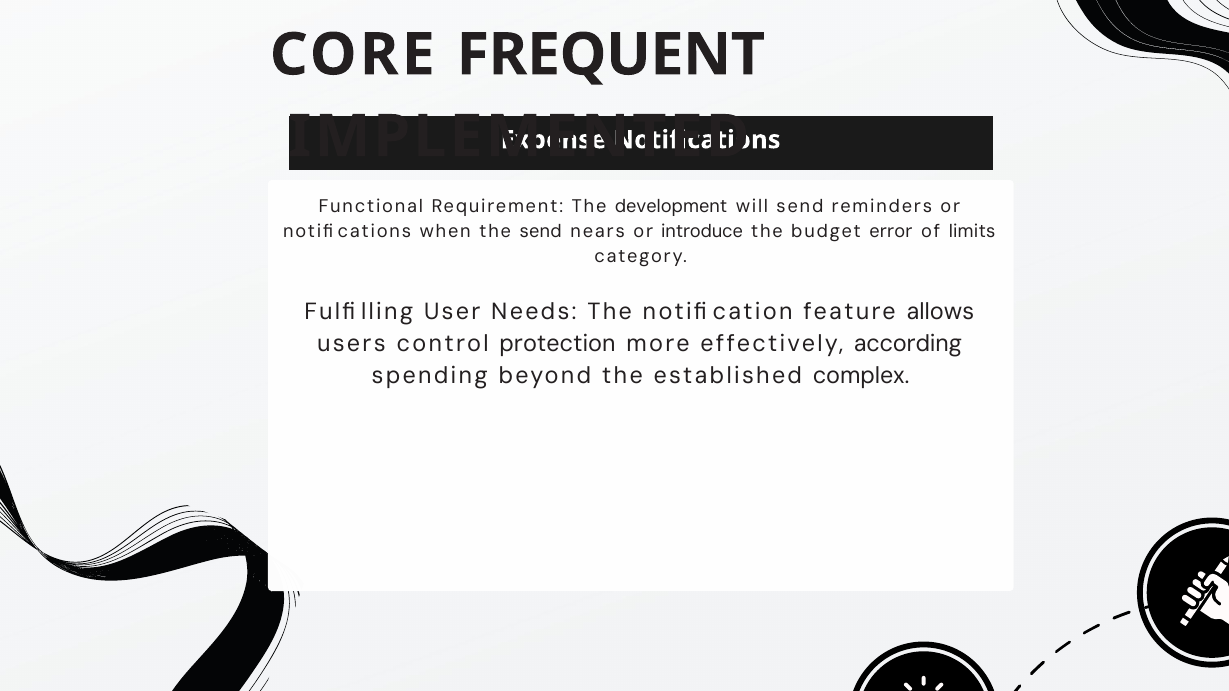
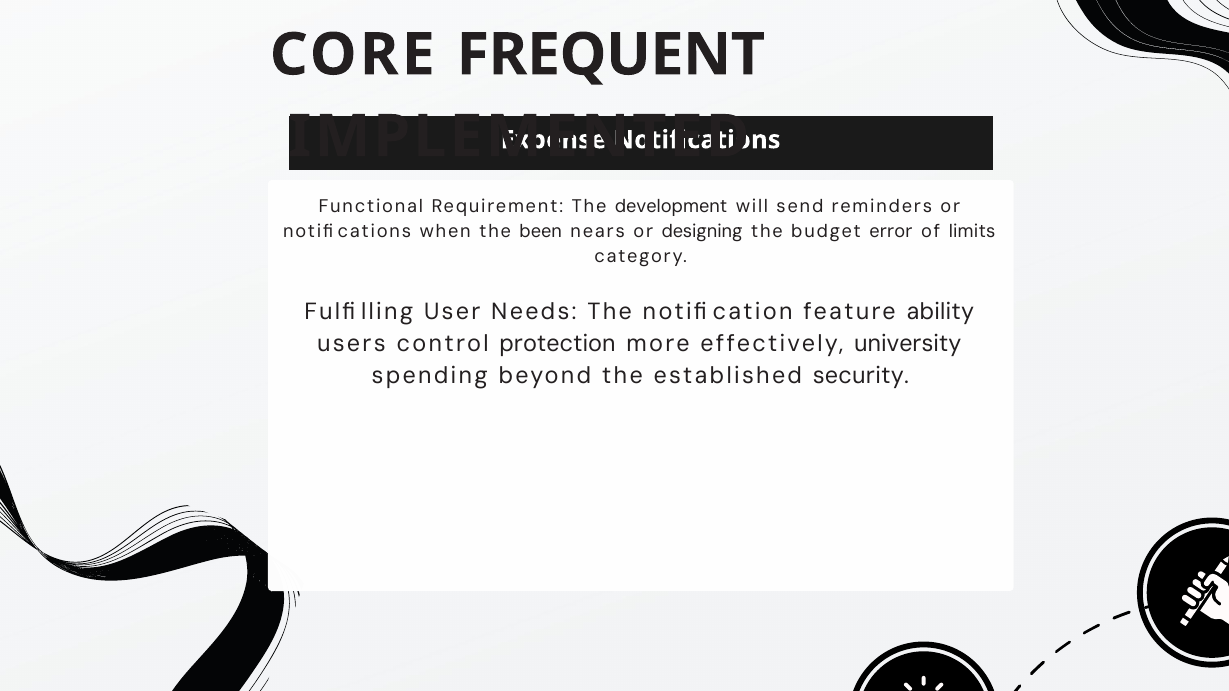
the send: send -> been
introduce: introduce -> designing
allows: allows -> ability
according: according -> university
complex: complex -> security
